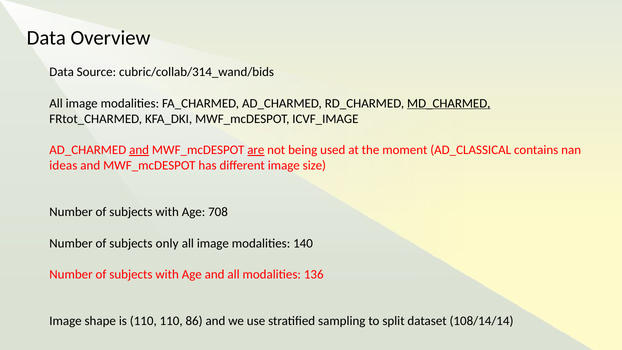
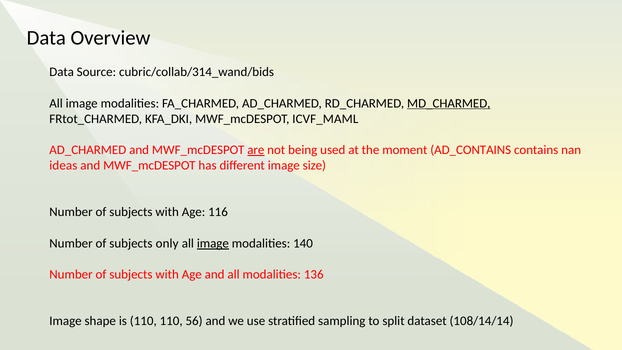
ICVF_IMAGE: ICVF_IMAGE -> ICVF_MAML
and at (139, 150) underline: present -> none
AD_CLASSICAL: AD_CLASSICAL -> AD_CONTAINS
708: 708 -> 116
image at (213, 243) underline: none -> present
86: 86 -> 56
